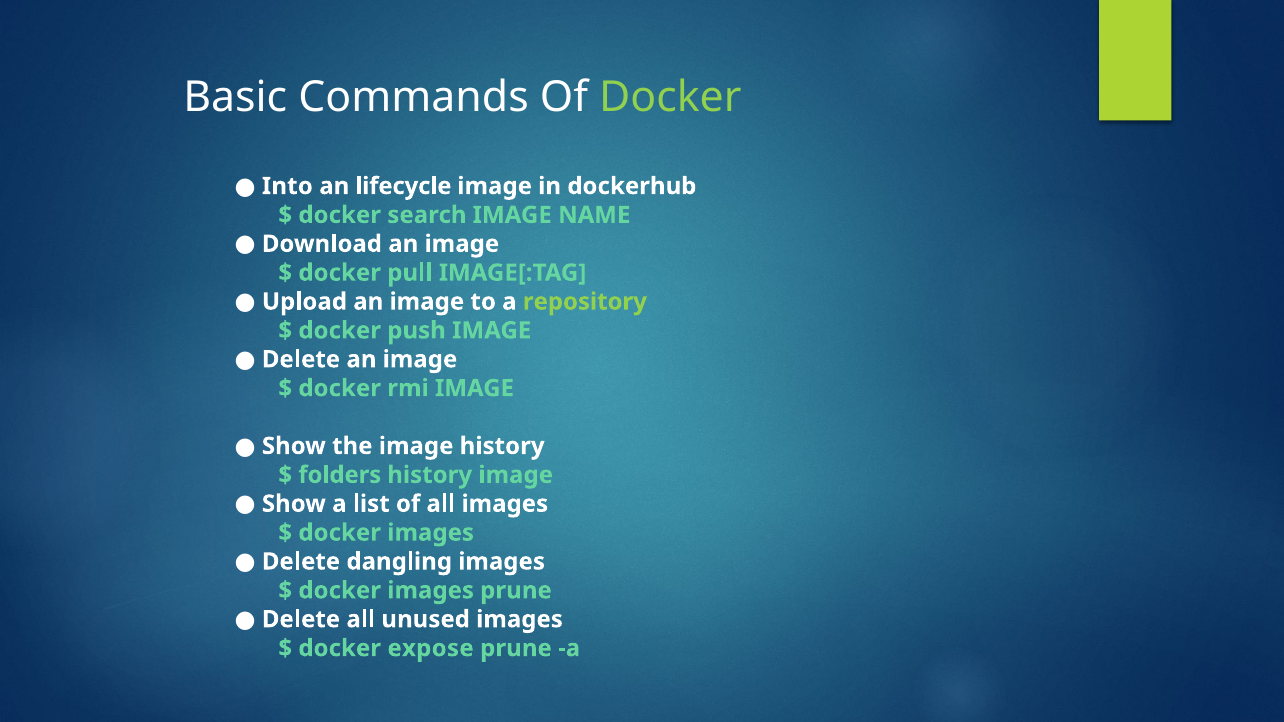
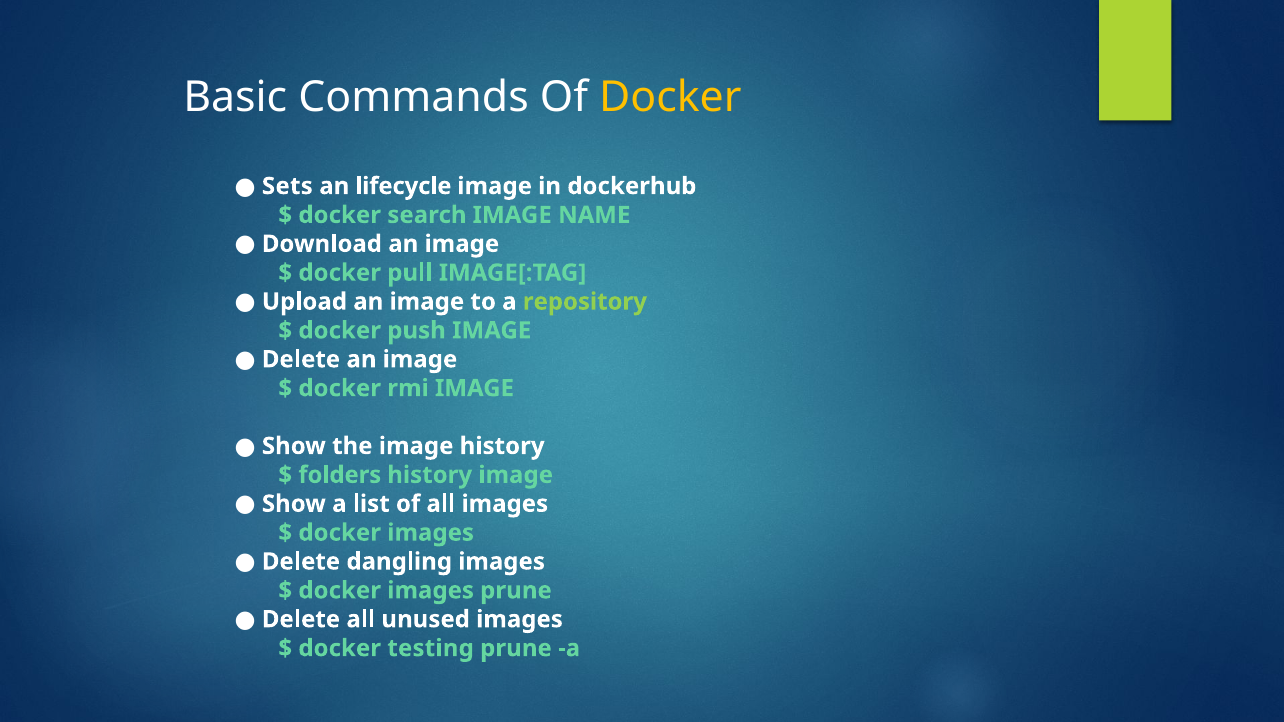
Docker at (670, 97) colour: light green -> yellow
Into: Into -> Sets
expose: expose -> testing
